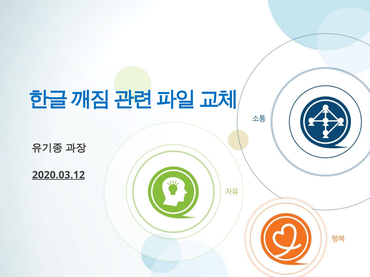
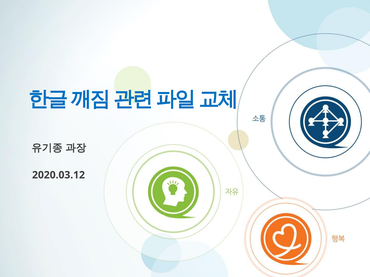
2020.03.12 underline: present -> none
